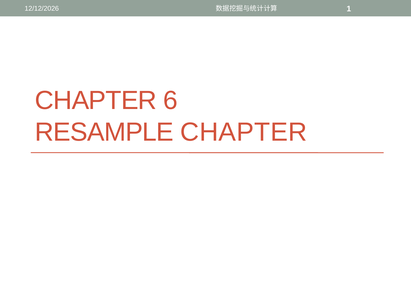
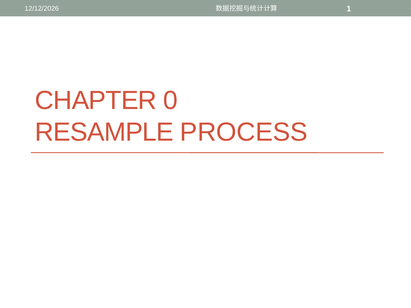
6: 6 -> 0
RESAMPLE CHAPTER: CHAPTER -> PROCESS
